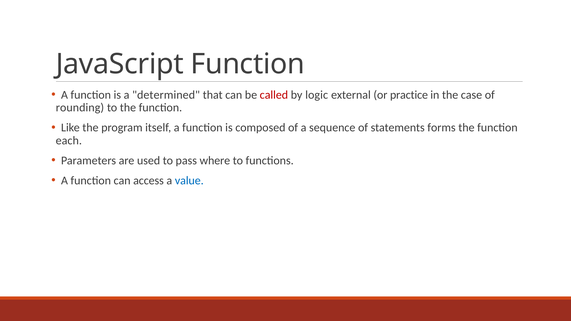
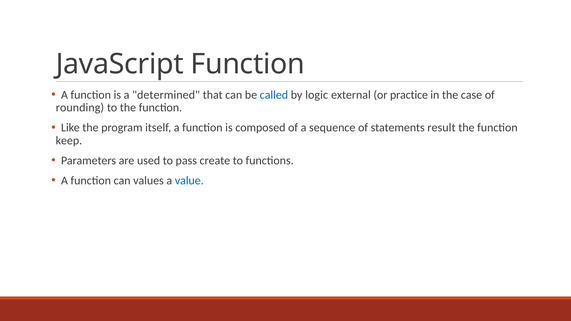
called colour: red -> blue
forms: forms -> result
each: each -> keep
where: where -> create
access: access -> values
